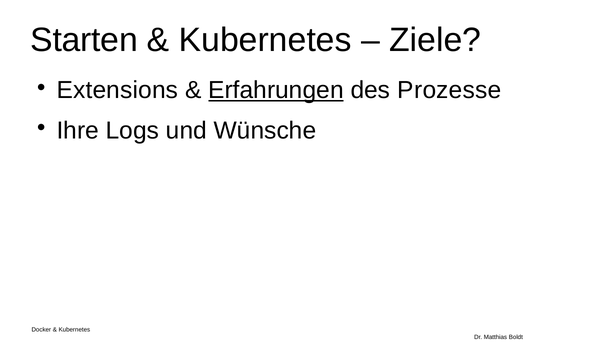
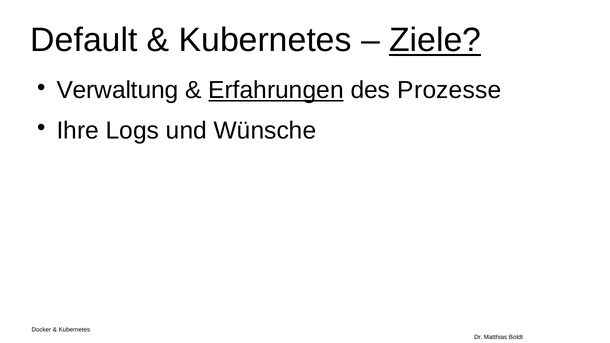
Starten: Starten -> Default
Ziele underline: none -> present
Extensions: Extensions -> Verwaltung
